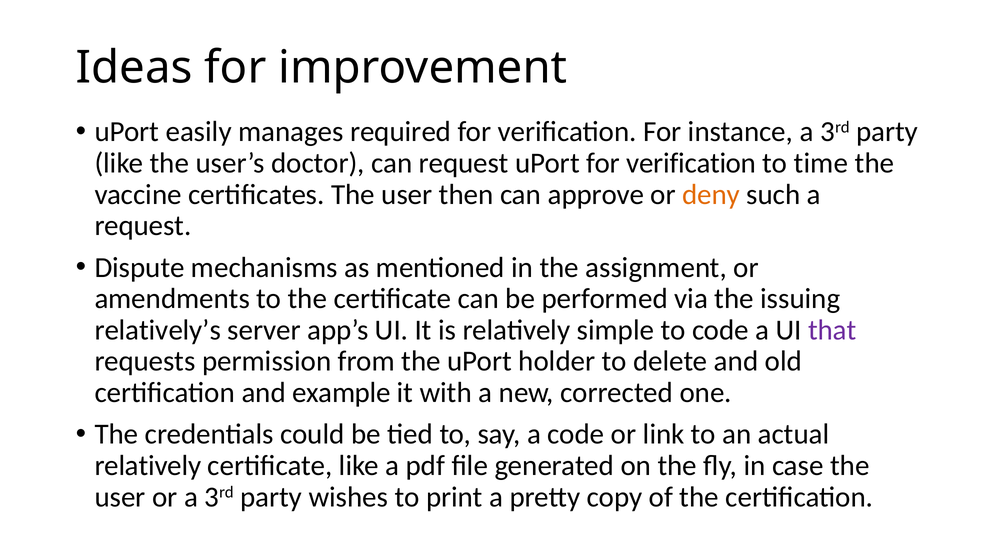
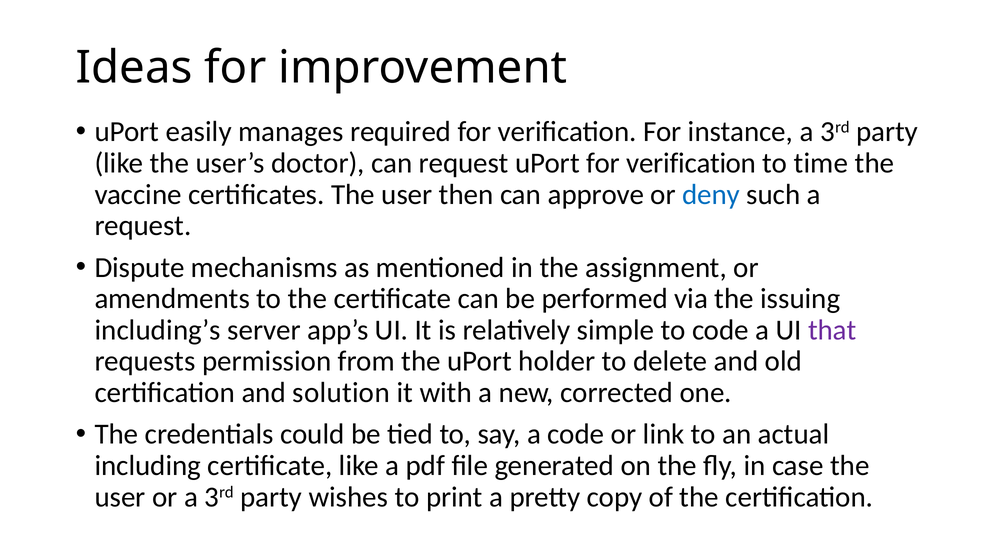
deny colour: orange -> blue
relatively’s: relatively’s -> including’s
example: example -> solution
relatively at (148, 465): relatively -> including
